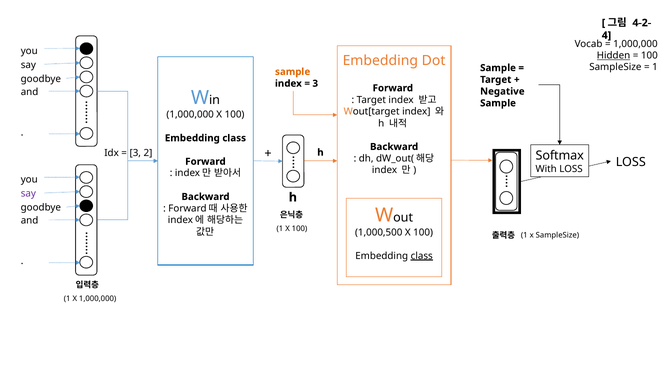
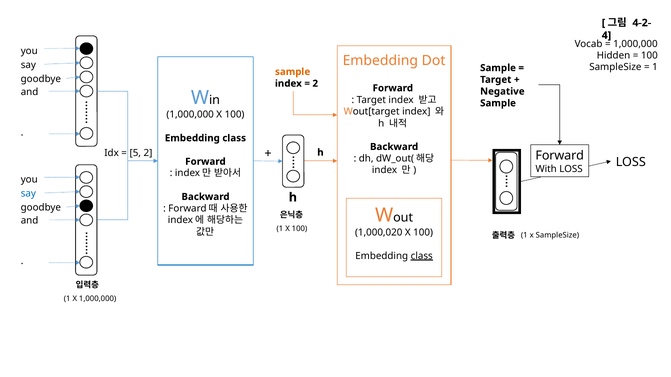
Hidden underline: present -> none
3 at (315, 84): 3 -> 2
3 at (135, 153): 3 -> 5
Softmax at (560, 156): Softmax -> Forward
say at (28, 194) colour: purple -> blue
1,000,500: 1,000,500 -> 1,000,020
